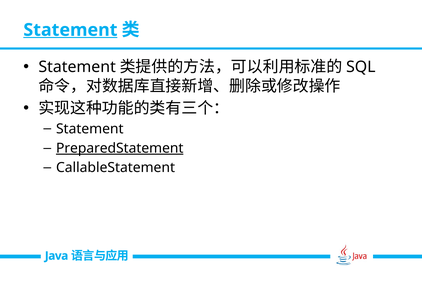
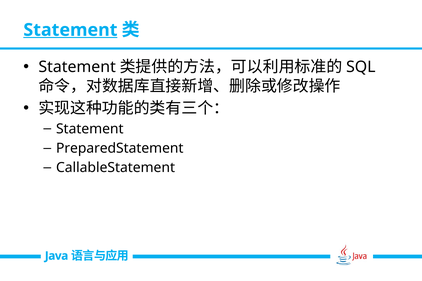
PreparedStatement underline: present -> none
